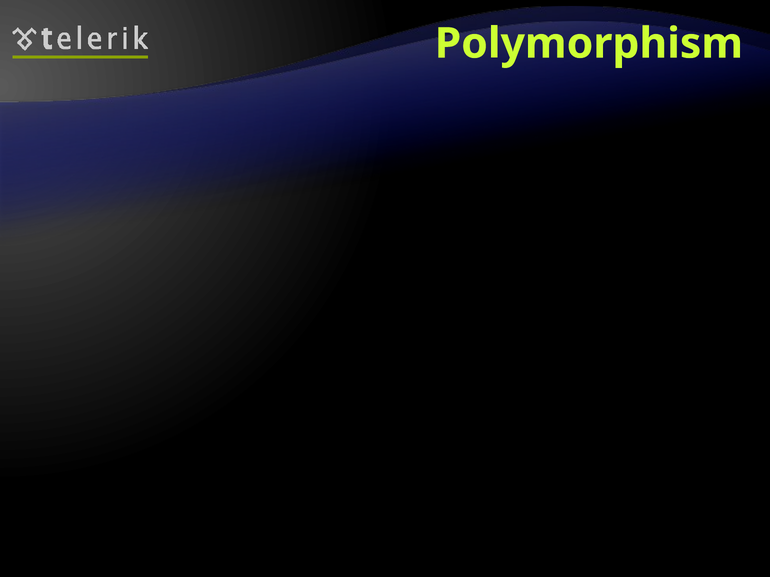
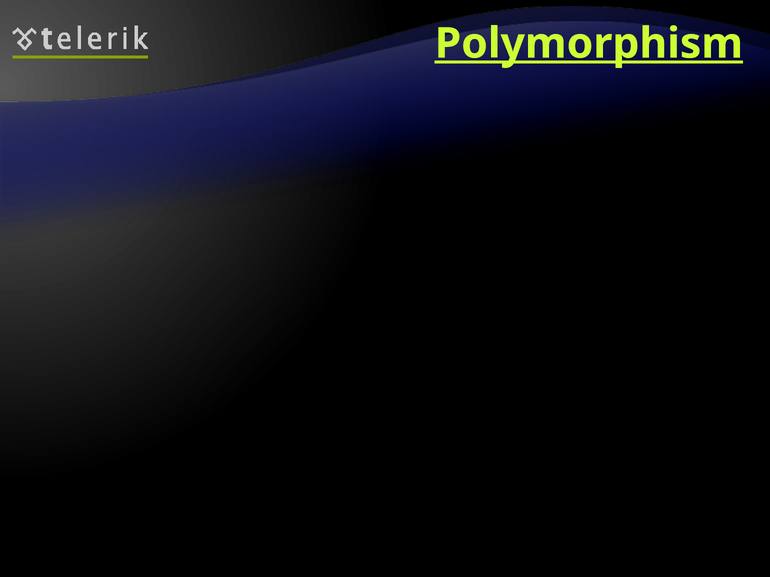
Polymorphism at (589, 44) underline: none -> present
